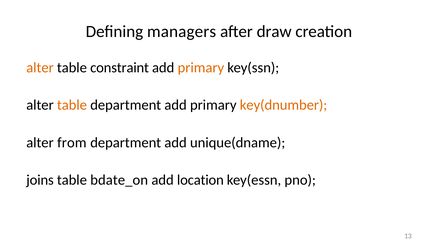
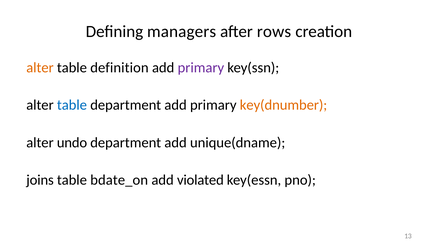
draw: draw -> rows
constraint: constraint -> definition
primary at (201, 67) colour: orange -> purple
table at (72, 105) colour: orange -> blue
from: from -> undo
location: location -> violated
